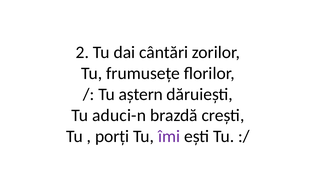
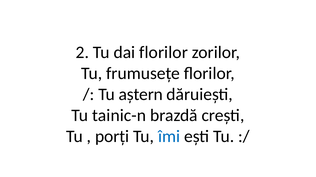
dai cântări: cântări -> florilor
aduci-n: aduci-n -> tainic-n
îmi colour: purple -> blue
